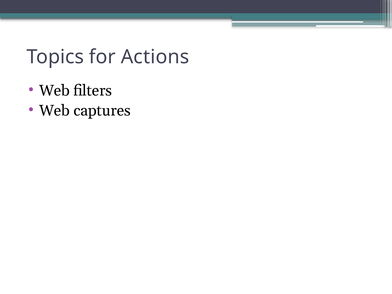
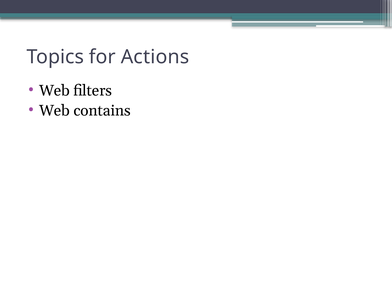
captures: captures -> contains
